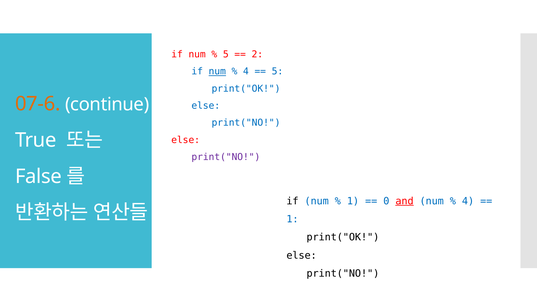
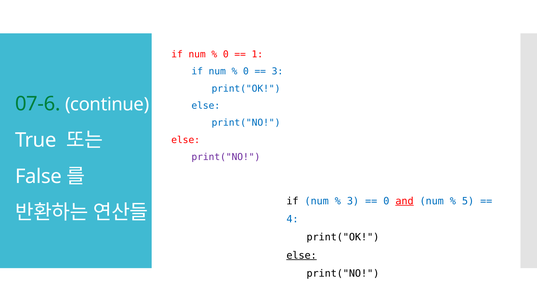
5 at (226, 54): 5 -> 0
2: 2 -> 1
num at (217, 71) underline: present -> none
4 at (246, 71): 4 -> 0
5 at (277, 71): 5 -> 3
07-6 colour: orange -> green
1 at (353, 201): 1 -> 3
4 at (468, 201): 4 -> 5
1 at (292, 219): 1 -> 4
else at (302, 256) underline: none -> present
